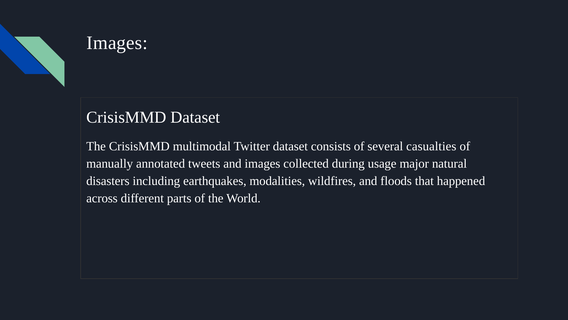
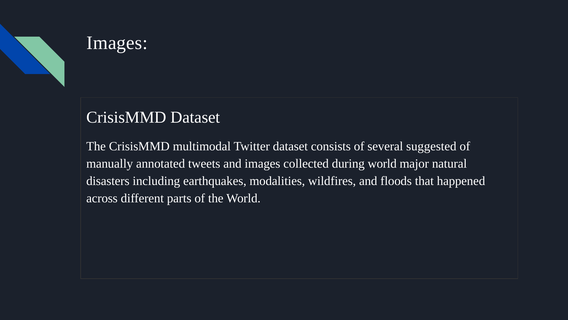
casualties: casualties -> suggested
during usage: usage -> world
